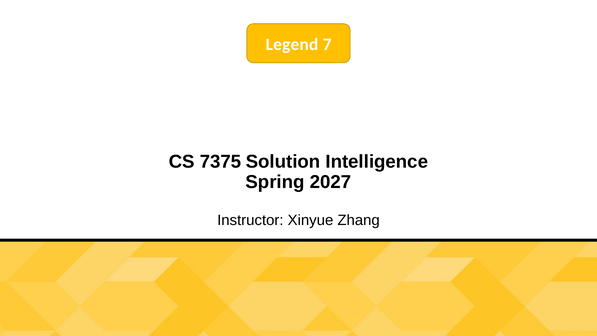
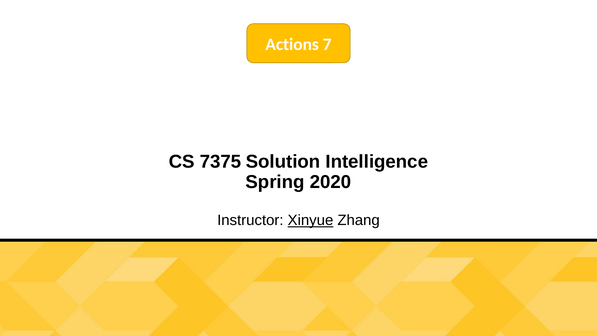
Legend: Legend -> Actions
2027: 2027 -> 2020
Xinyue underline: none -> present
